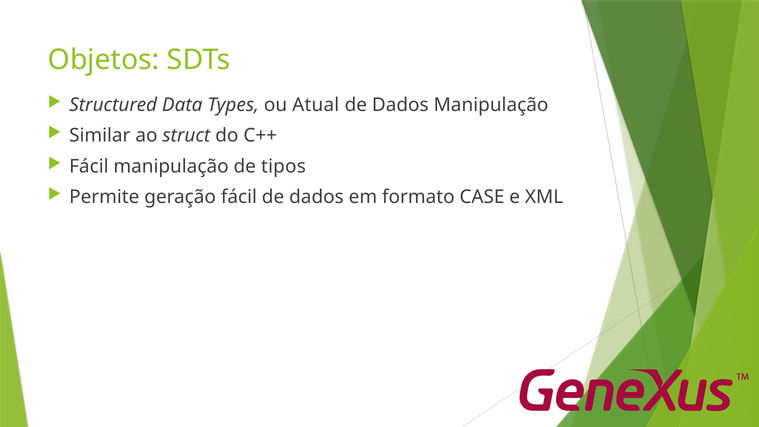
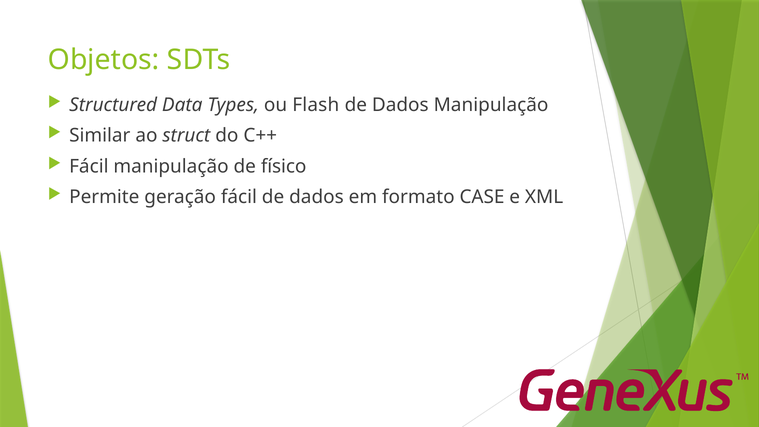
Atual: Atual -> Flash
tipos: tipos -> físico
